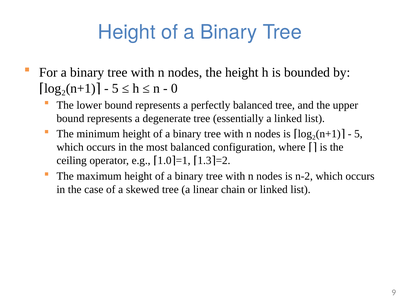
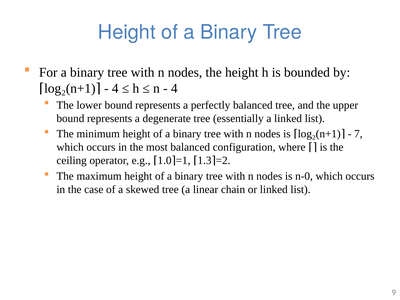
5 at (115, 88): 5 -> 4
0 at (174, 88): 0 -> 4
5 at (358, 134): 5 -> 7
n-2: n-2 -> n-0
